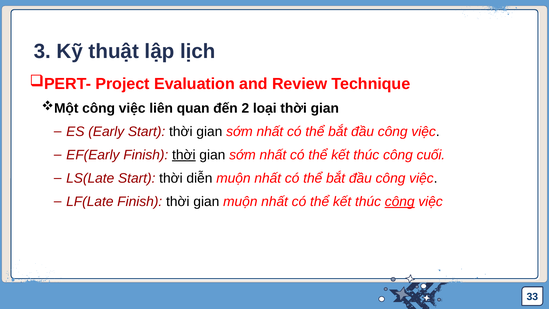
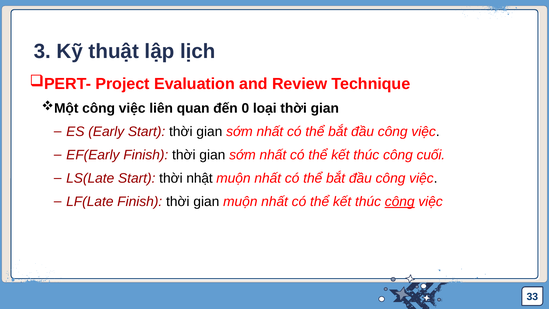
2: 2 -> 0
thời at (184, 155) underline: present -> none
diễn: diễn -> nhật
